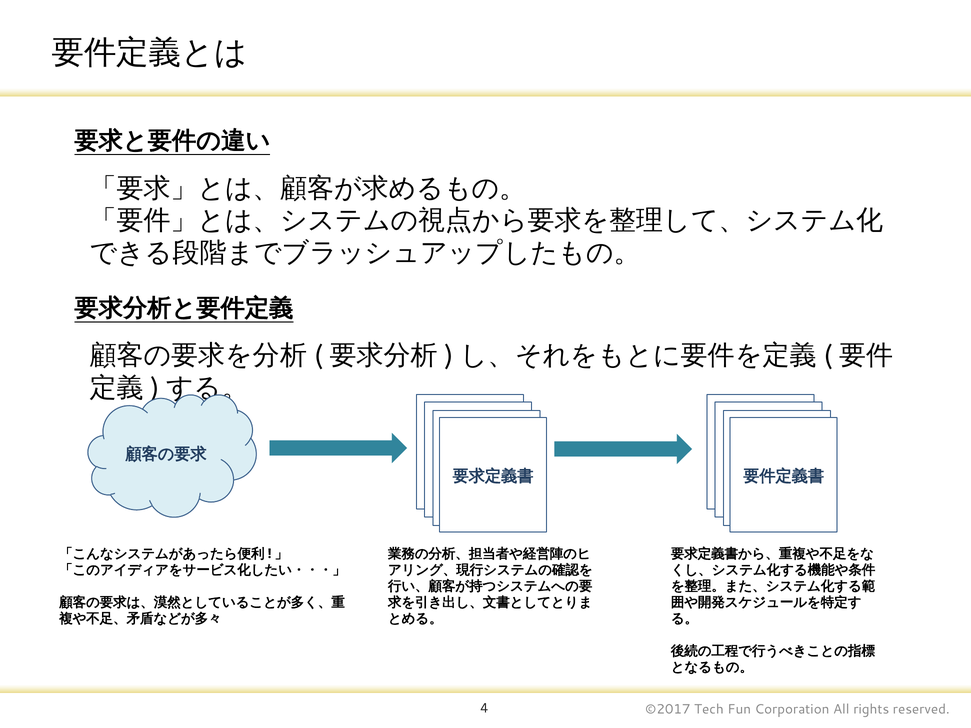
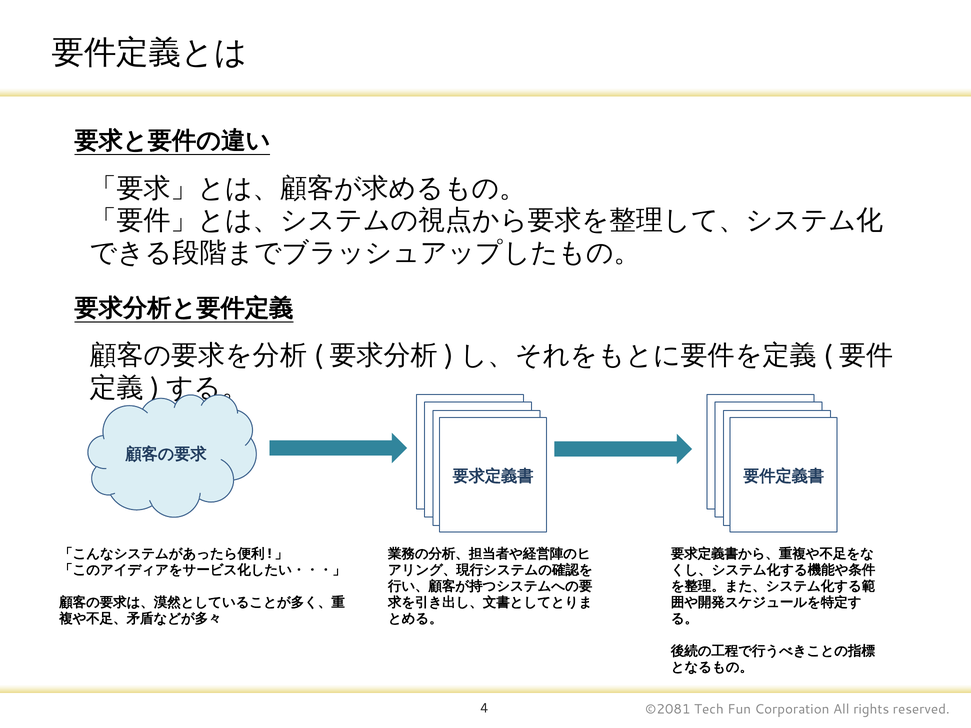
©2017: ©2017 -> ©2081
